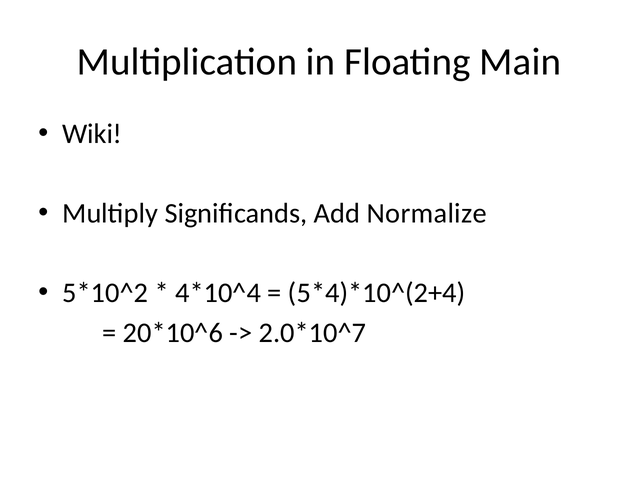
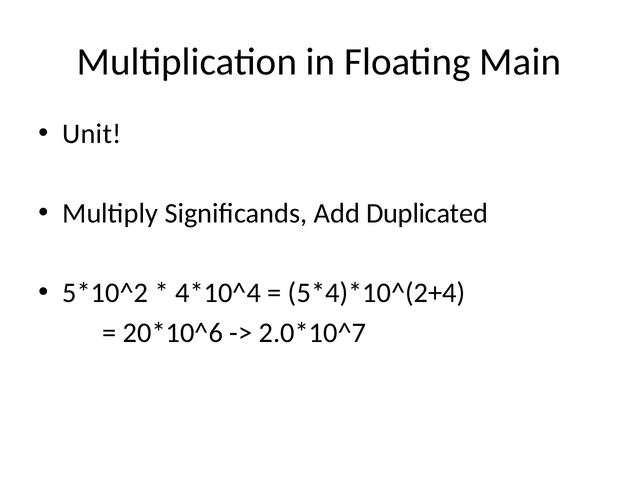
Wiki: Wiki -> Unit
Normalize: Normalize -> Duplicated
